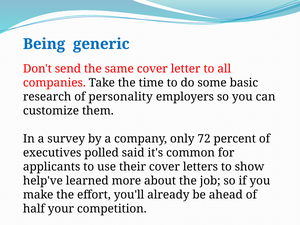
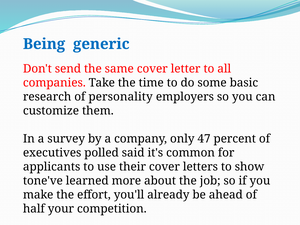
72: 72 -> 47
help've: help've -> tone've
